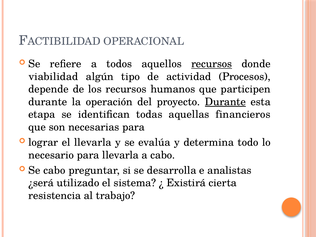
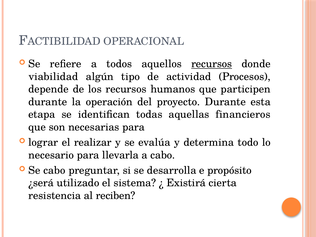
Durante at (225, 102) underline: present -> none
el llevarla: llevarla -> realizar
analistas: analistas -> propósito
trabajo: trabajo -> reciben
